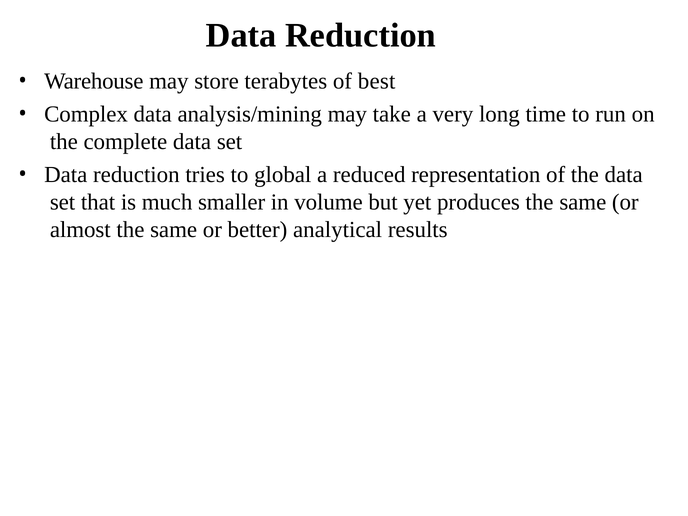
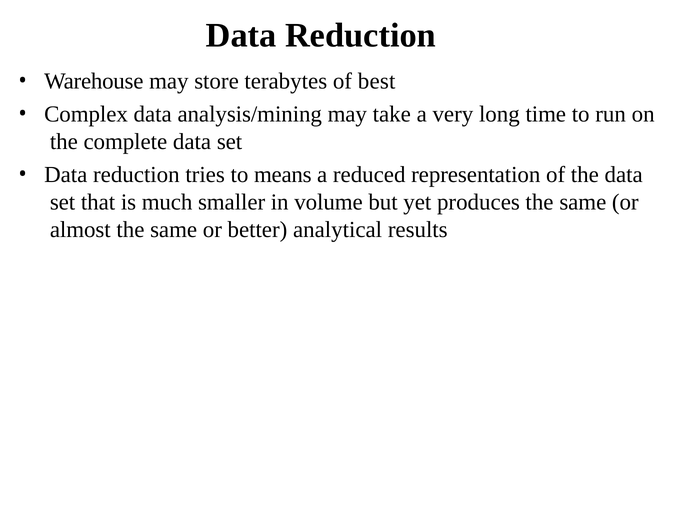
global: global -> means
